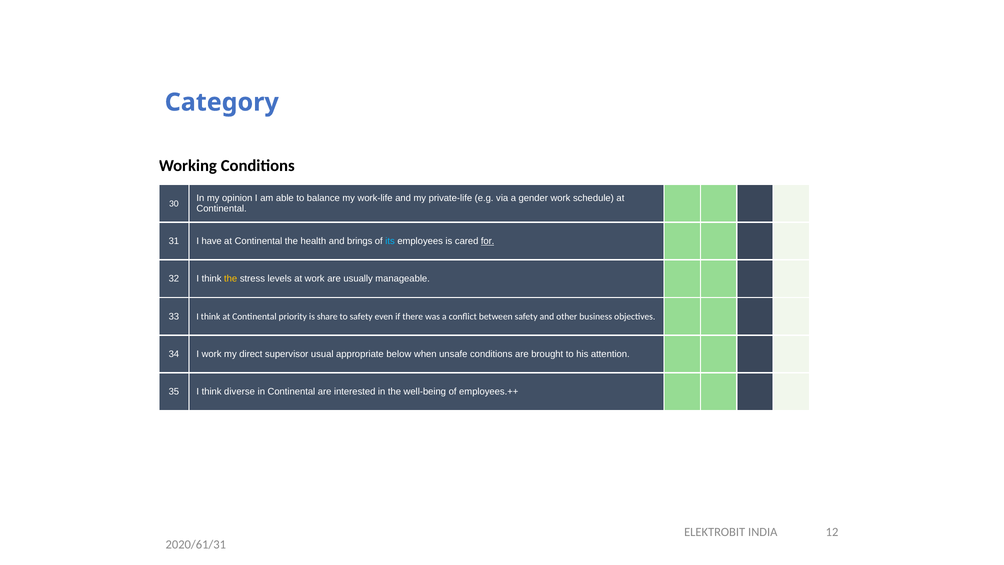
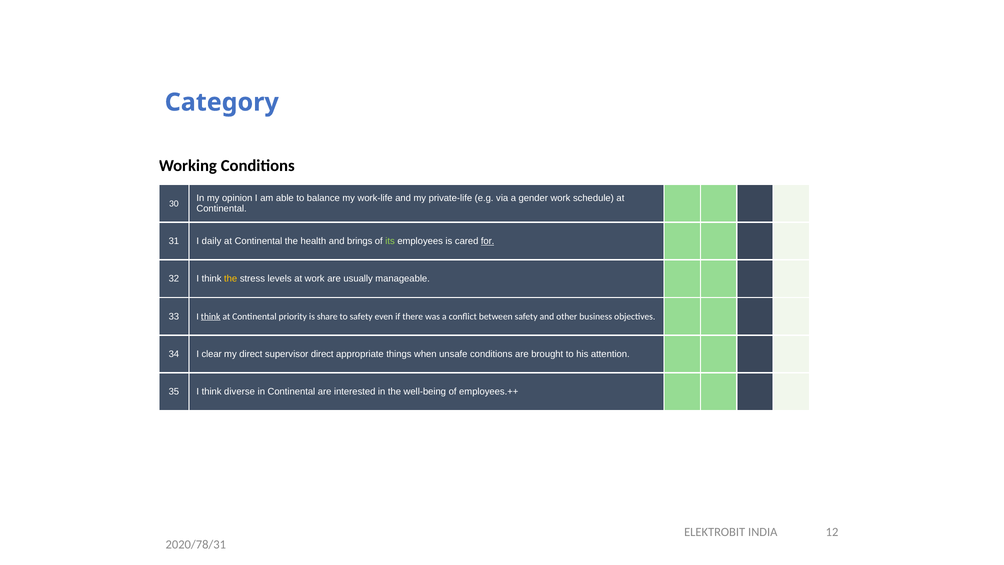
have: have -> daily
its colour: light blue -> light green
think at (211, 316) underline: none -> present
I work: work -> clear
supervisor usual: usual -> direct
below: below -> things
2020/61/31: 2020/61/31 -> 2020/78/31
